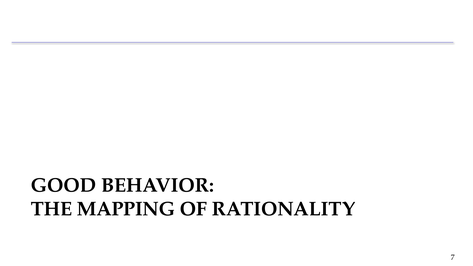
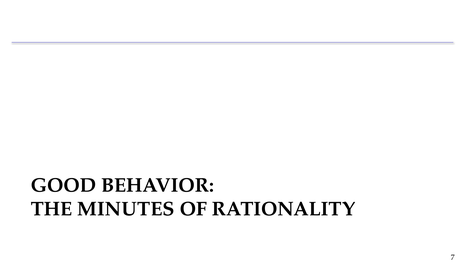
MAPPING: MAPPING -> MINUTES
